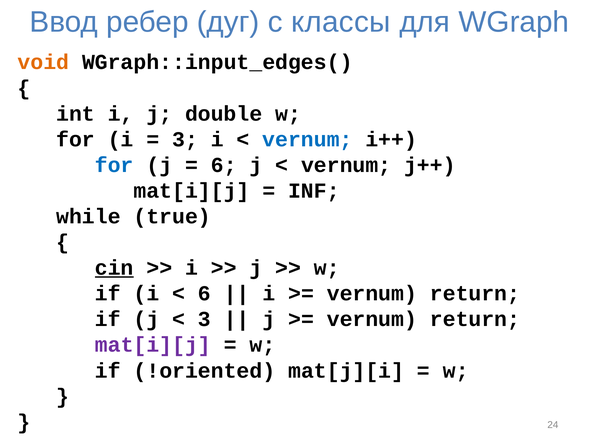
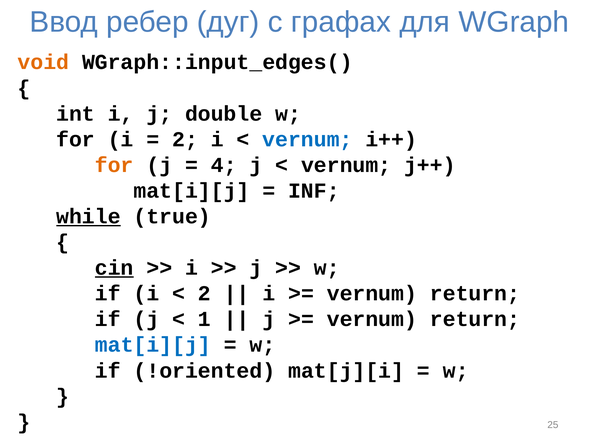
классы: классы -> графах
3 at (185, 140): 3 -> 2
for at (114, 165) colour: blue -> orange
6 at (224, 165): 6 -> 4
while underline: none -> present
6 at (204, 294): 6 -> 2
3 at (204, 320): 3 -> 1
mat[i][j at (153, 345) colour: purple -> blue
24: 24 -> 25
